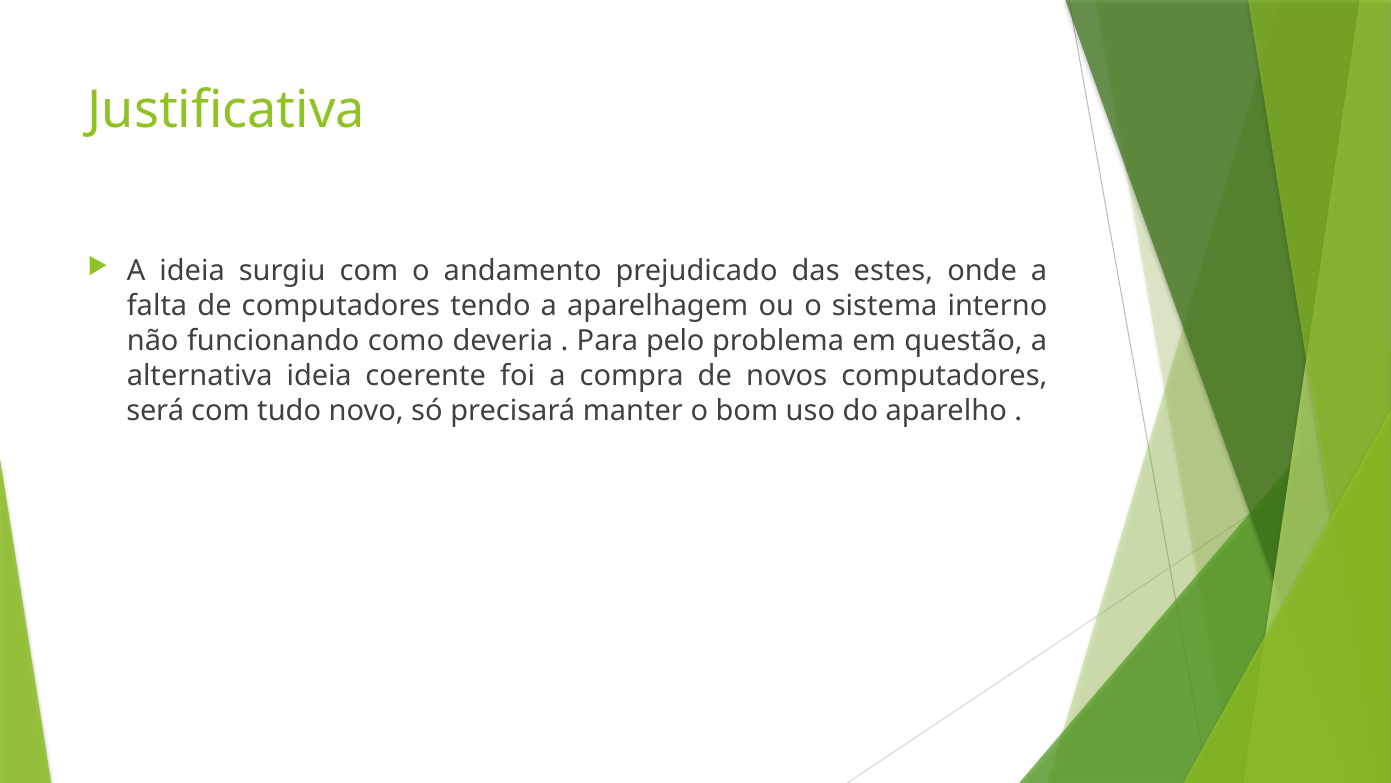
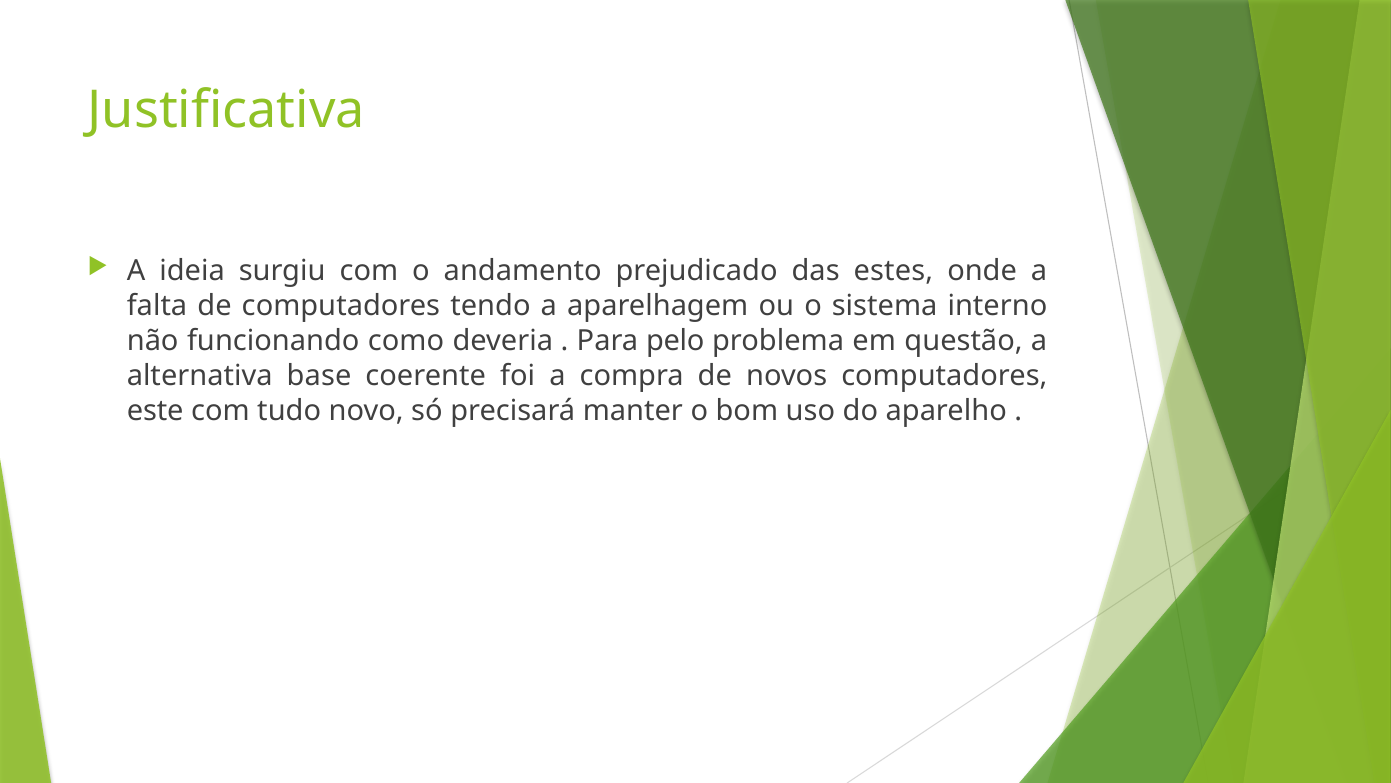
alternativa ideia: ideia -> base
será: será -> este
